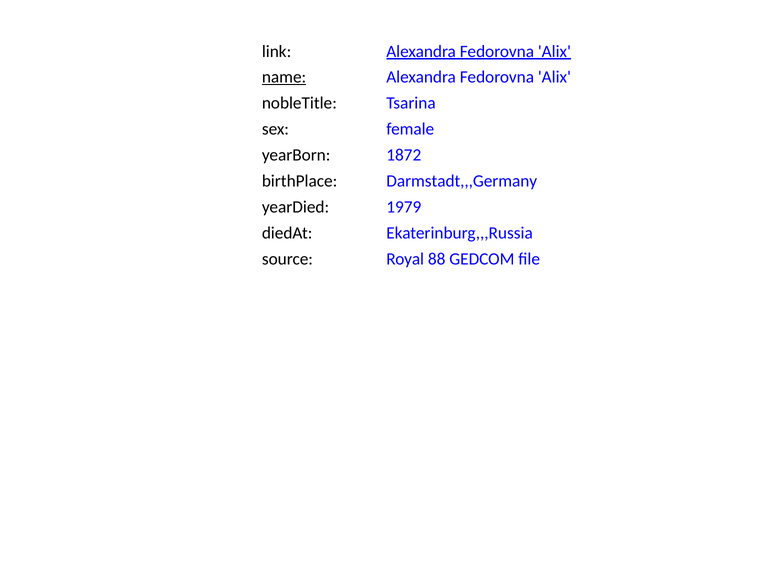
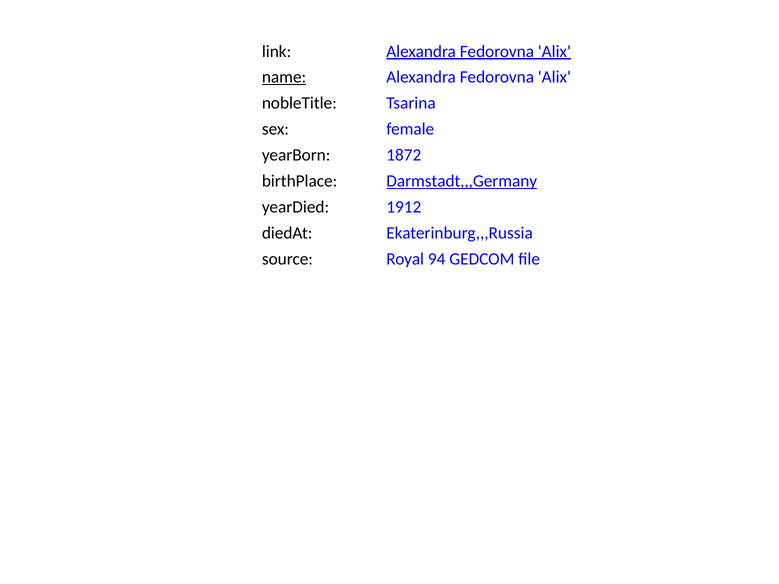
Darmstadt,,,Germany underline: none -> present
1979: 1979 -> 1912
88: 88 -> 94
